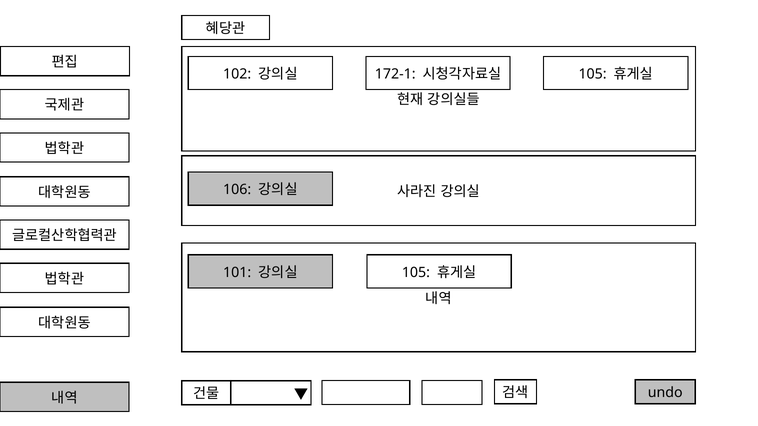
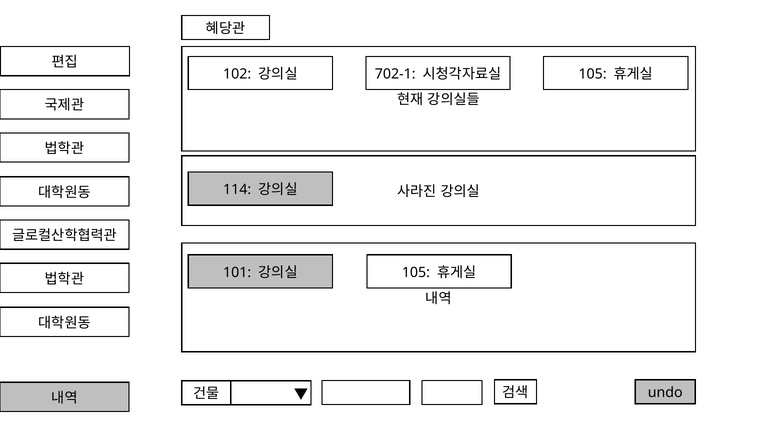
172-1: 172-1 -> 702-1
106: 106 -> 114
